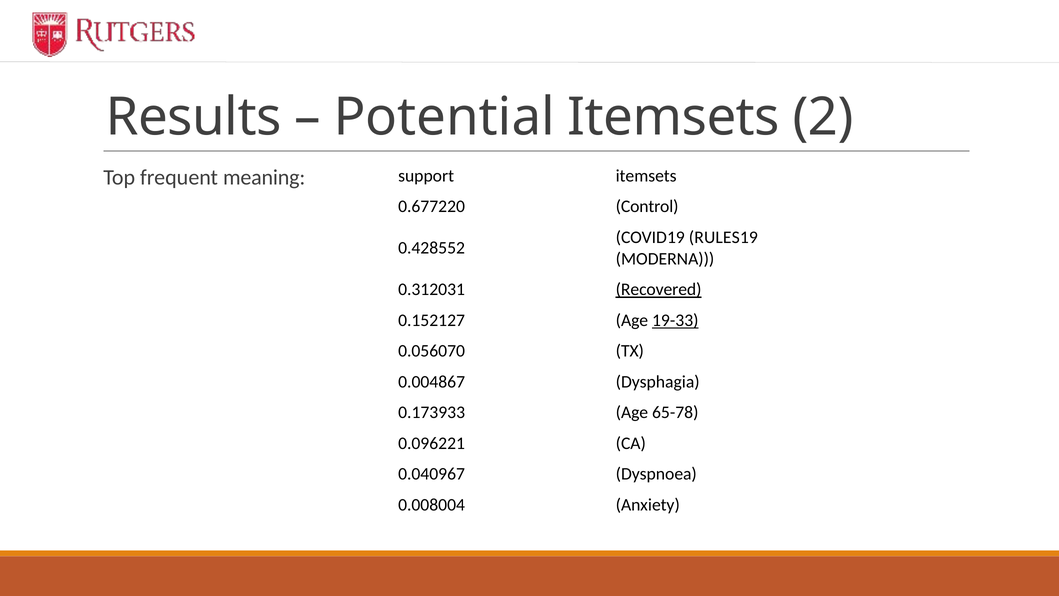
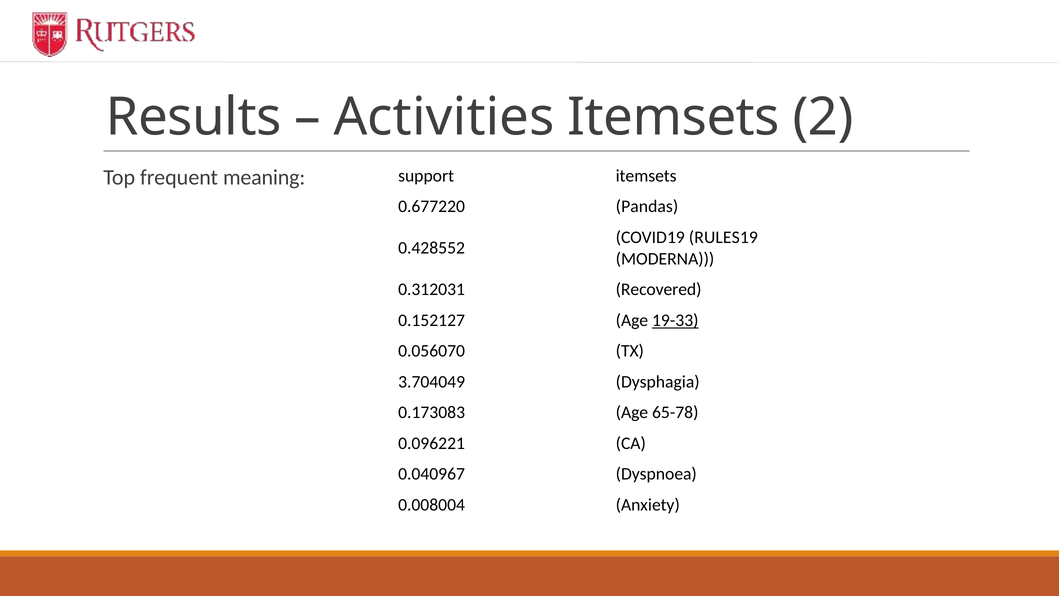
Potential: Potential -> Activities
Control: Control -> Pandas
Recovered underline: present -> none
0.004867: 0.004867 -> 3.704049
0.173933: 0.173933 -> 0.173083
